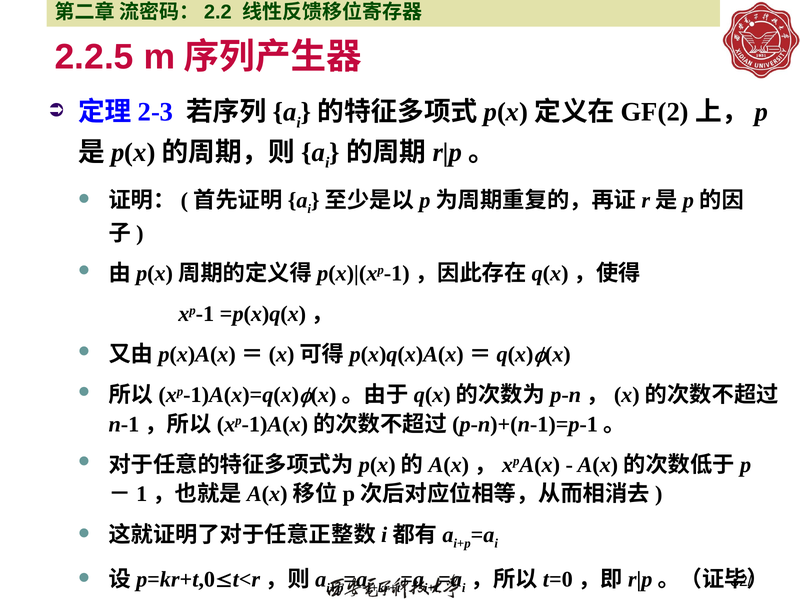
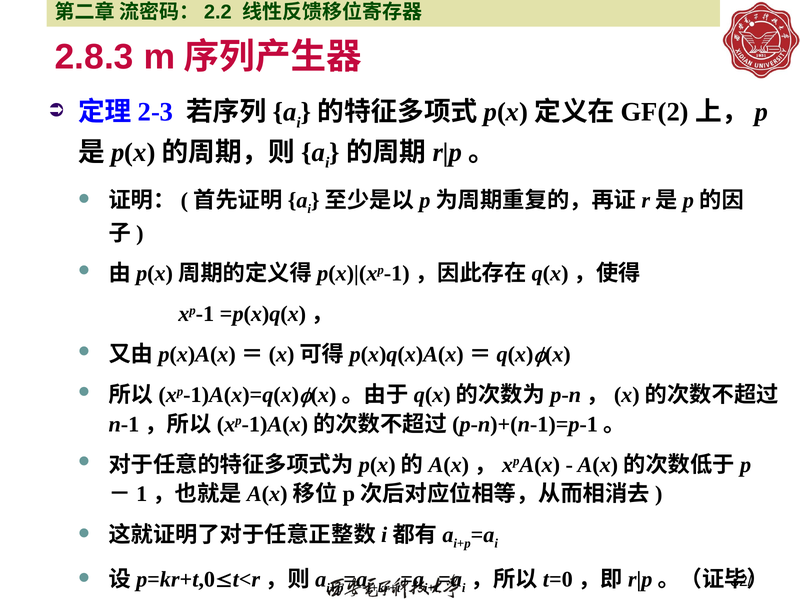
2.2.5: 2.2.5 -> 2.8.3
